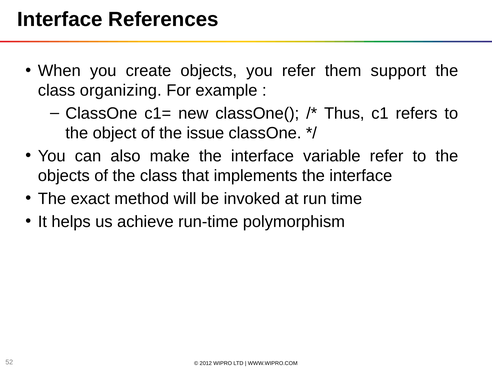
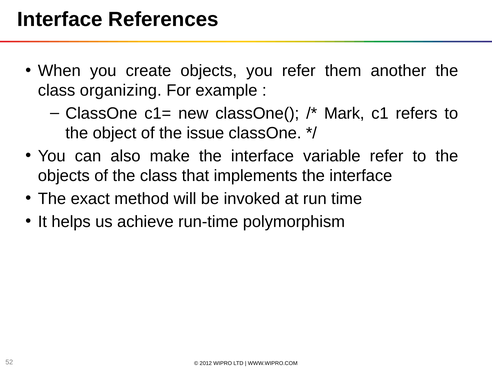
support: support -> another
Thus: Thus -> Mark
